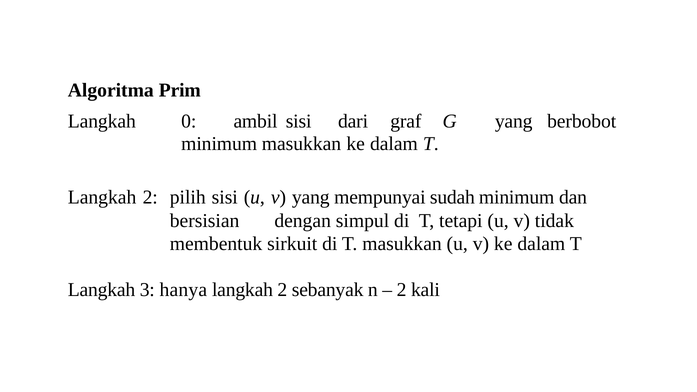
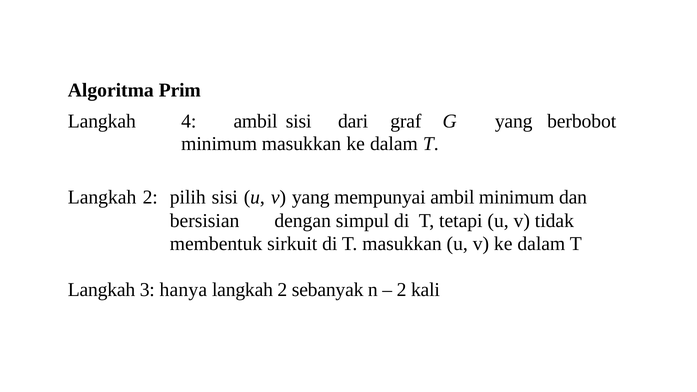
0: 0 -> 4
mempunyai sudah: sudah -> ambil
